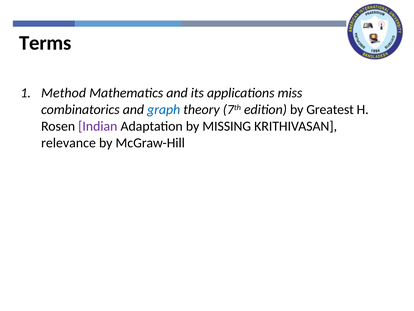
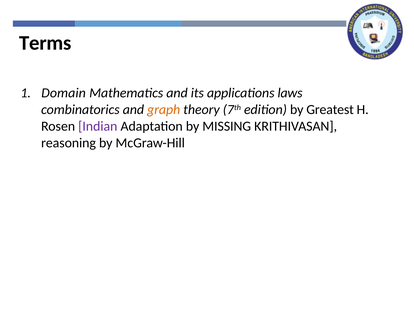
Method: Method -> Domain
miss: miss -> laws
graph colour: blue -> orange
relevance: relevance -> reasoning
